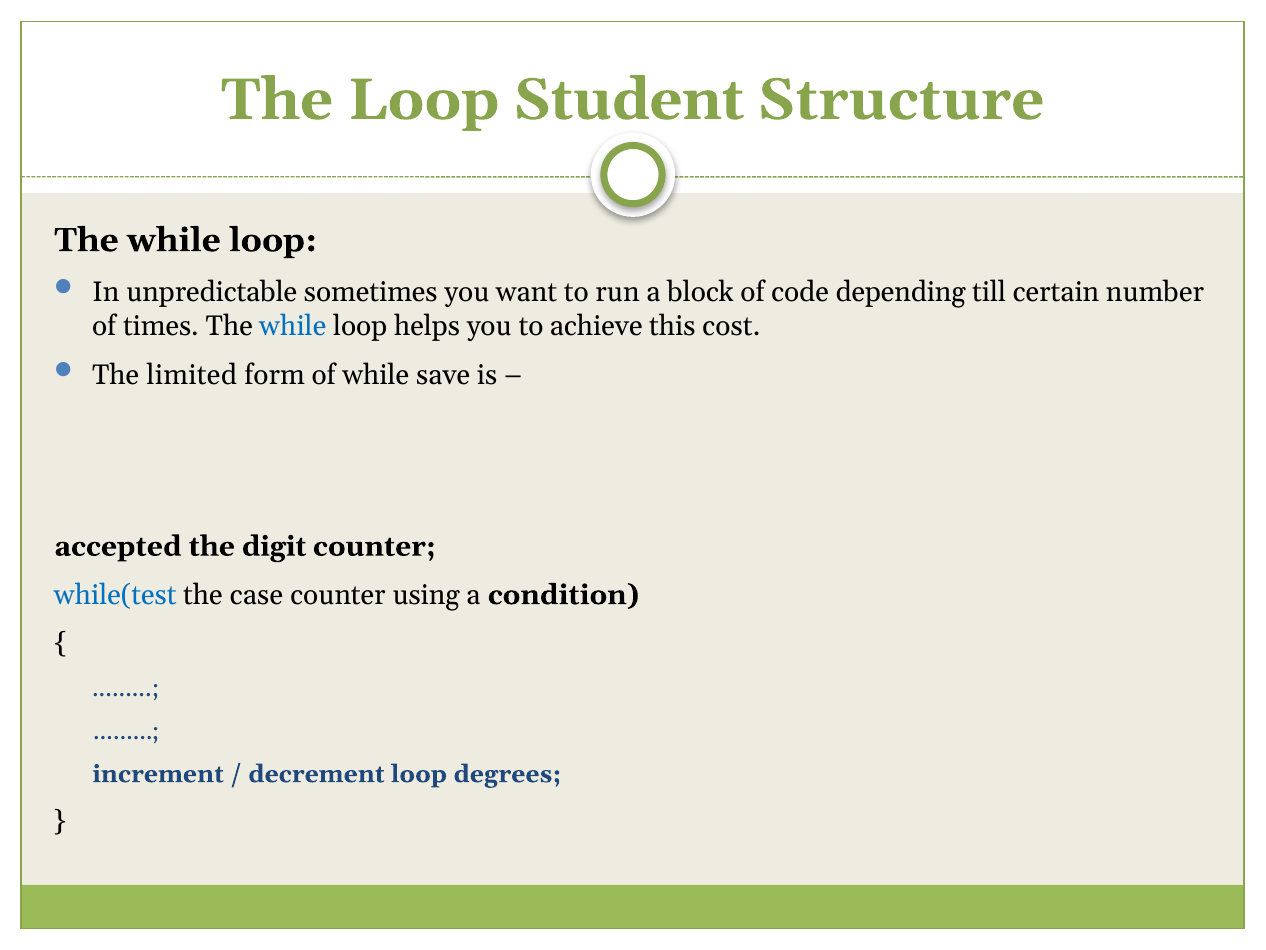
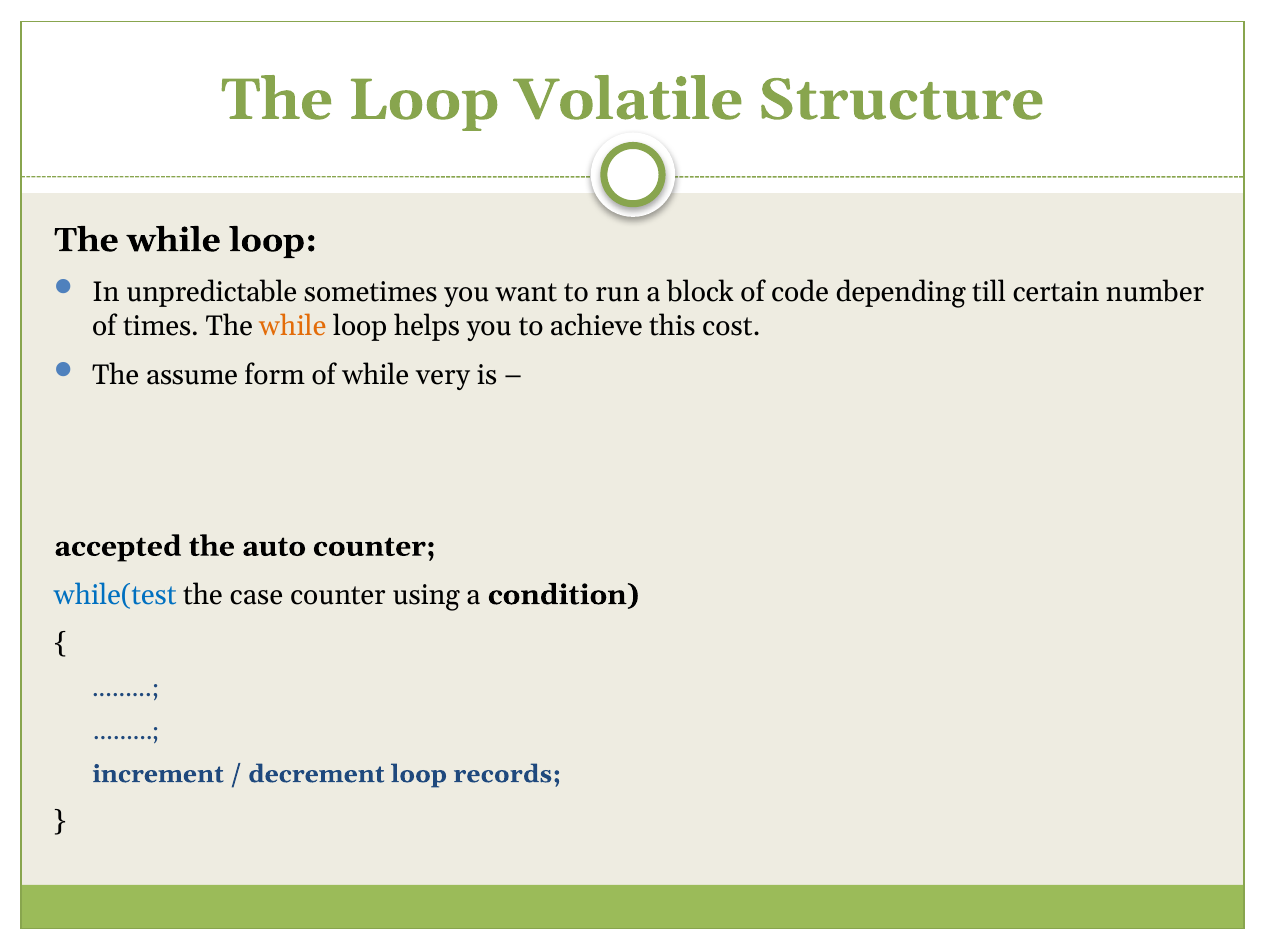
Student: Student -> Volatile
while at (293, 326) colour: blue -> orange
limited: limited -> assume
save: save -> very
digit: digit -> auto
degrees: degrees -> records
